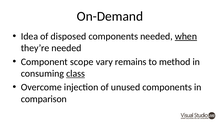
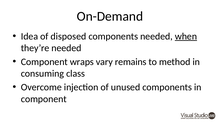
scope: scope -> wraps
class underline: present -> none
comparison at (44, 99): comparison -> component
